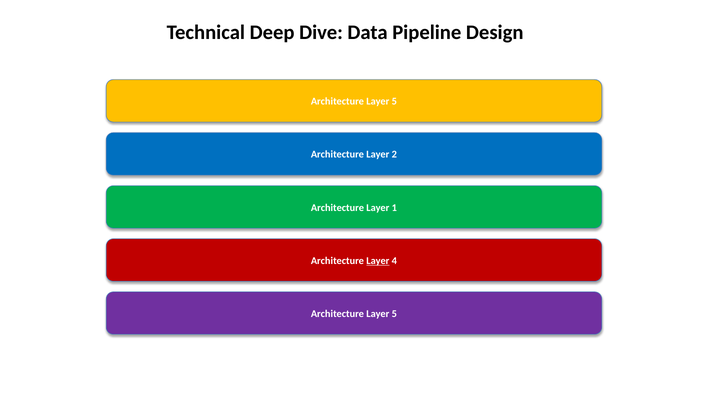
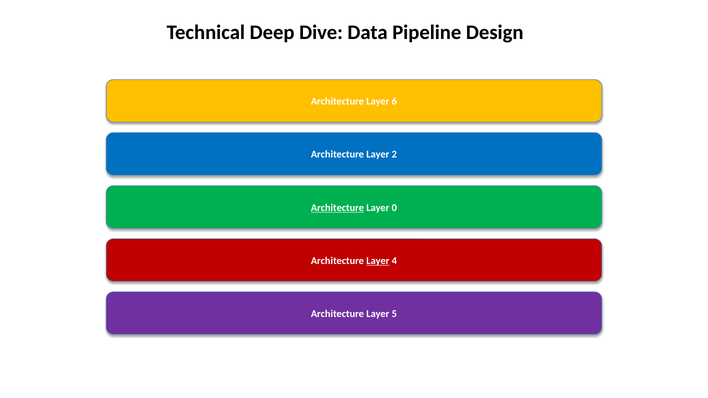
5 at (394, 102): 5 -> 6
Architecture at (337, 208) underline: none -> present
1: 1 -> 0
